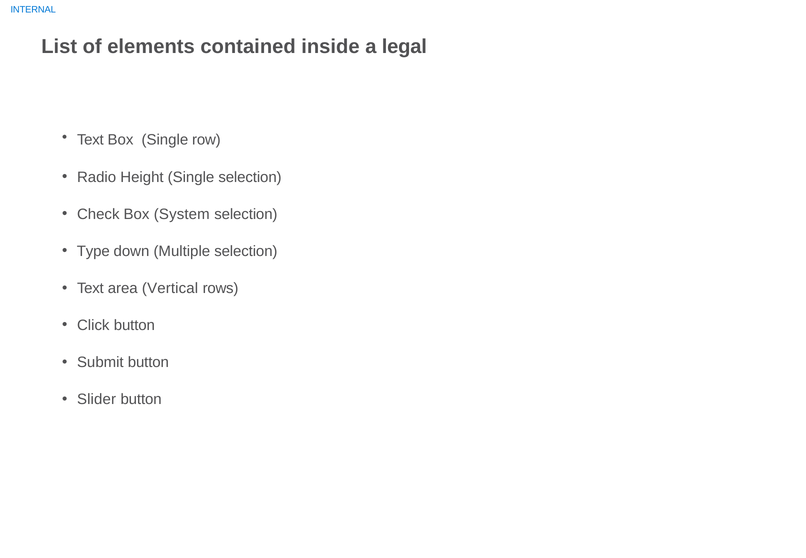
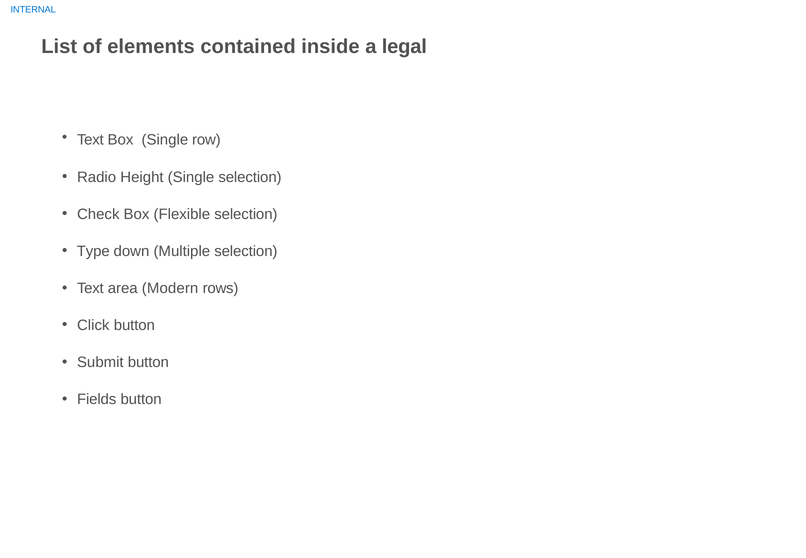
System: System -> Flexible
Vertical: Vertical -> Modern
Slider: Slider -> Fields
